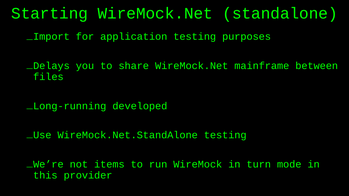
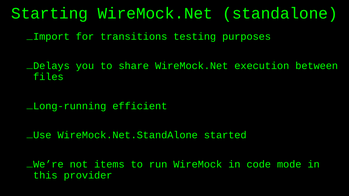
application: application -> transitions
mainframe: mainframe -> execution
developed: developed -> efficient
WireMock.Net.StandAlone testing: testing -> started
turn: turn -> code
